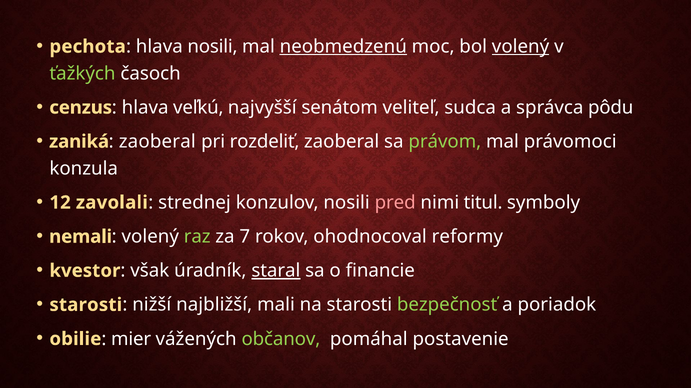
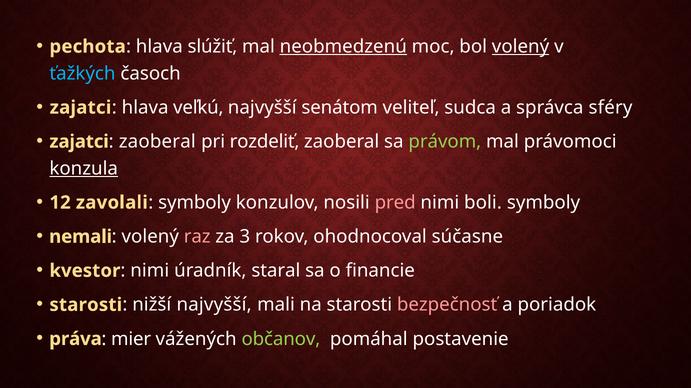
hlava nosili: nosili -> slúžiť
ťažkých colour: light green -> light blue
cenzus at (81, 108): cenzus -> zajatci
pôdu: pôdu -> sféry
zaniká at (79, 142): zaniká -> zajatci
konzula underline: none -> present
strednej at (194, 203): strednej -> symboly
titul: titul -> boli
raz colour: light green -> pink
7: 7 -> 3
reformy: reformy -> súčasne
však at (150, 271): však -> nimi
staral underline: present -> none
nižší najbližší: najbližší -> najvyšší
bezpečnosť colour: light green -> pink
obilie: obilie -> práva
